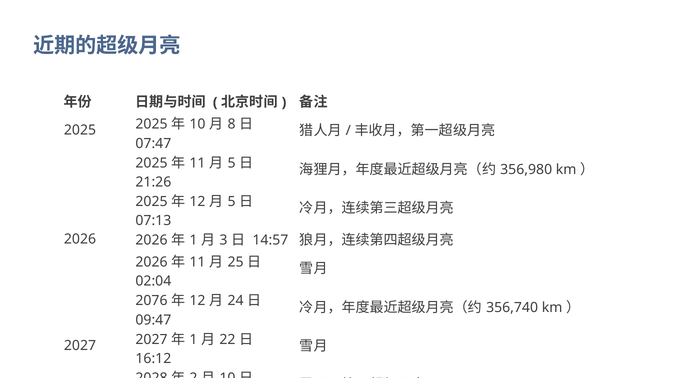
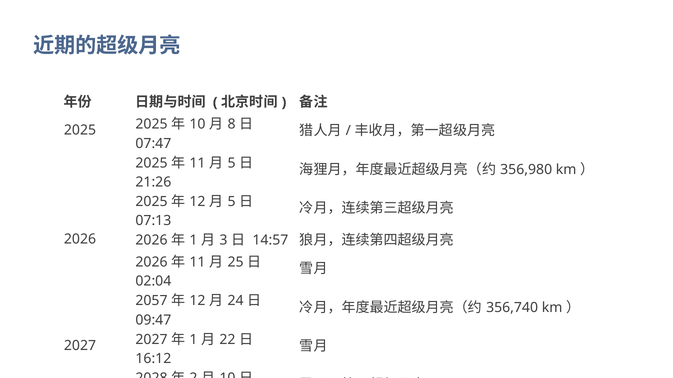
2076: 2076 -> 2057
